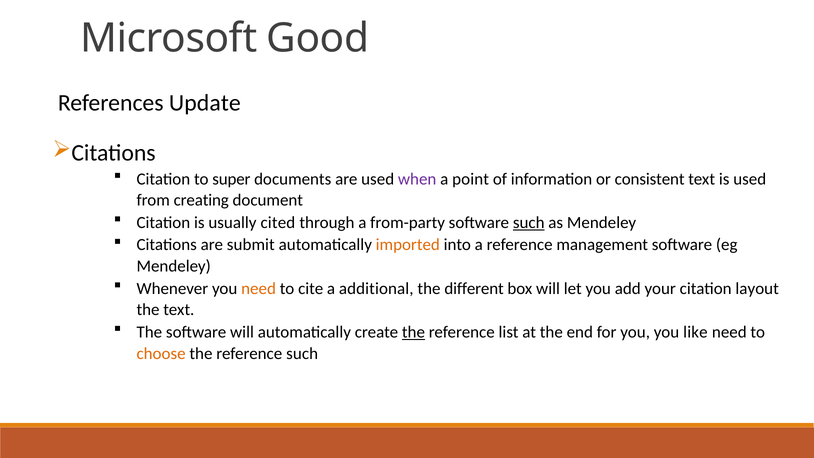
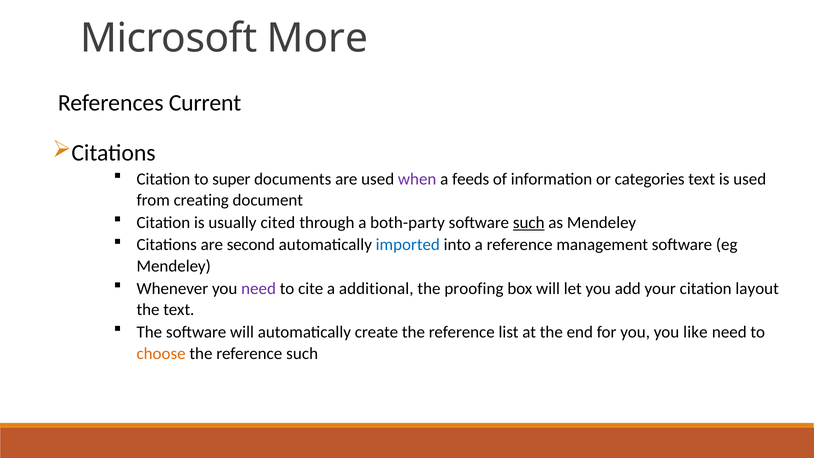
Good: Good -> More
Update: Update -> Current
point: point -> feeds
consistent: consistent -> categories
from-party: from-party -> both-party
submit: submit -> second
imported colour: orange -> blue
need at (259, 288) colour: orange -> purple
different: different -> proofing
the at (413, 332) underline: present -> none
